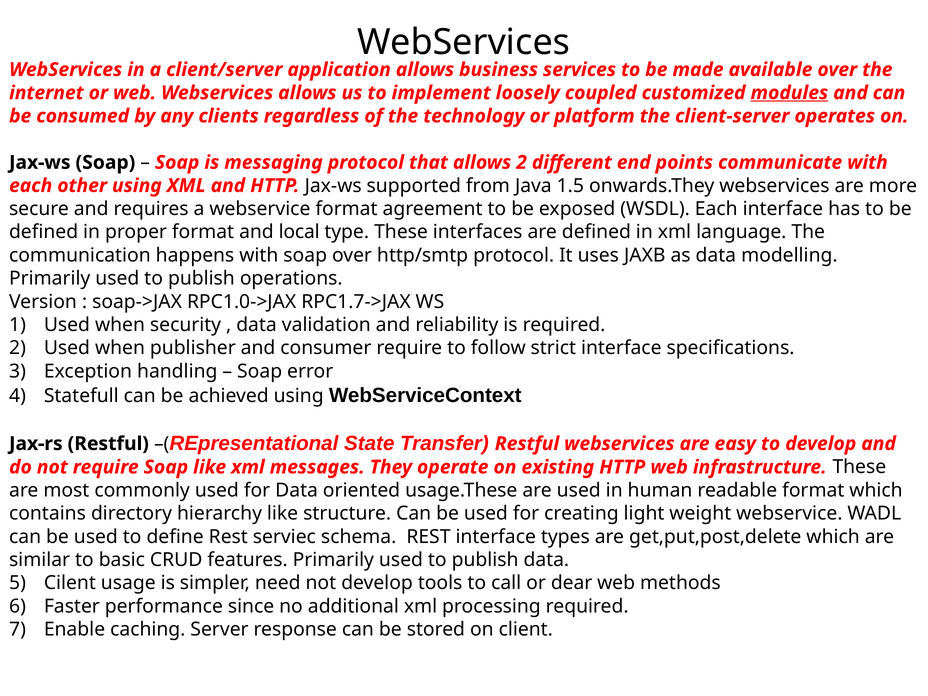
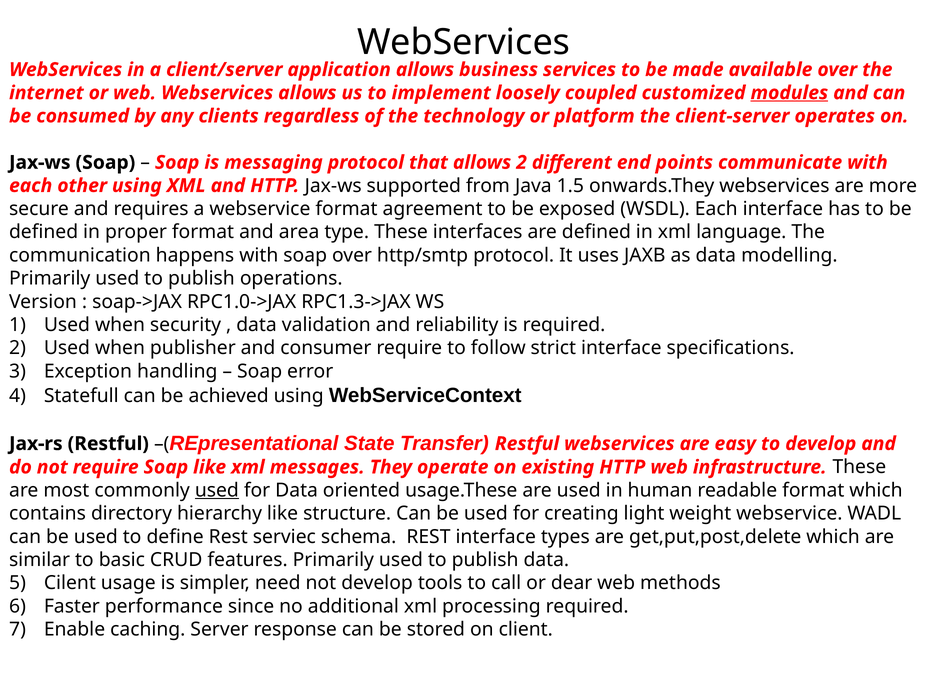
local: local -> area
RPC1.7->JAX: RPC1.7->JAX -> RPC1.3->JAX
used at (217, 490) underline: none -> present
